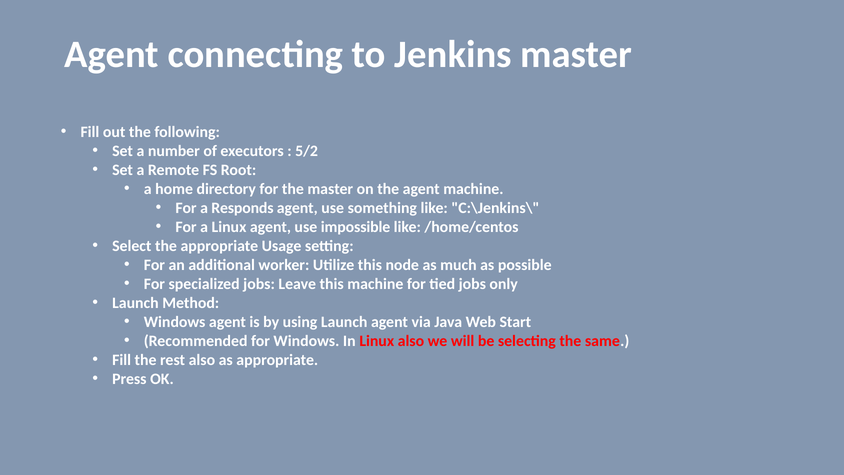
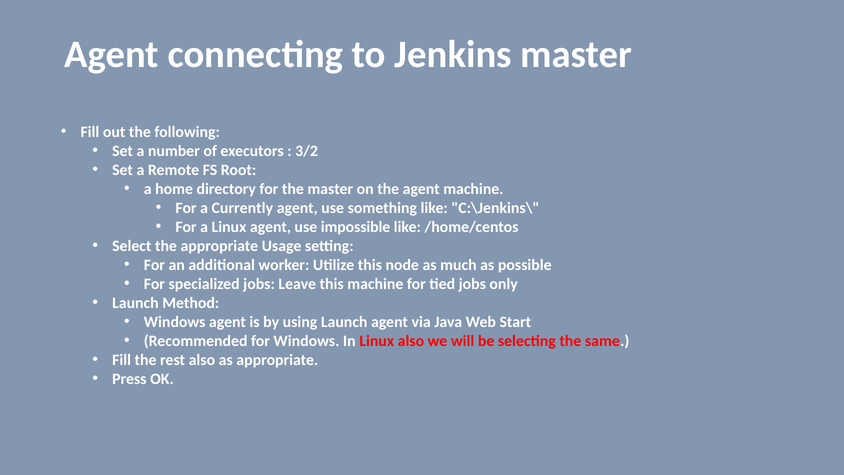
5/2: 5/2 -> 3/2
Responds: Responds -> Currently
